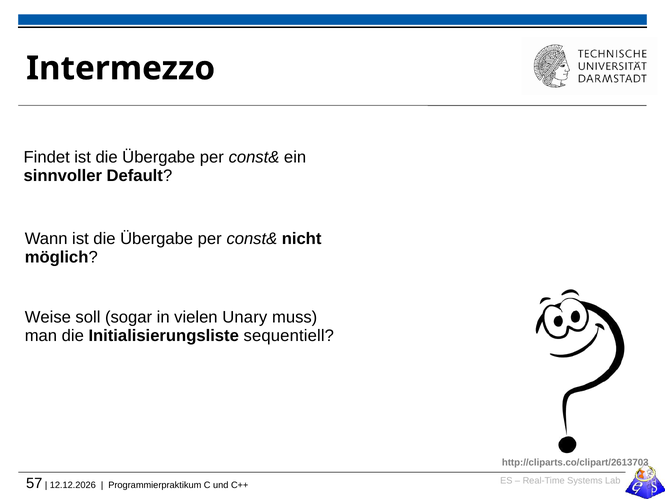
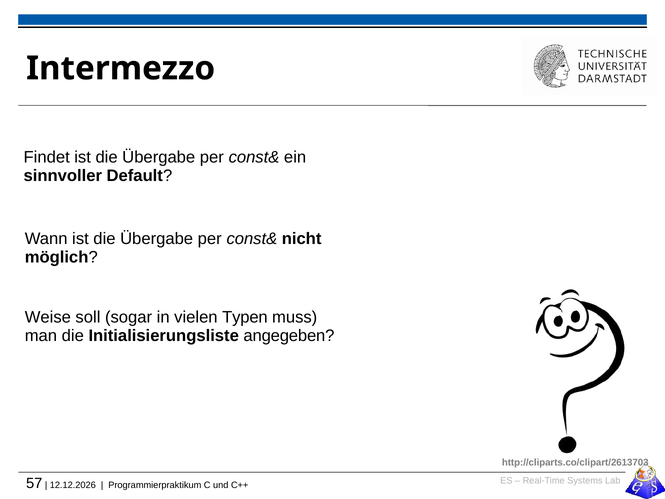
Unary: Unary -> Typen
sequentiell: sequentiell -> angegeben
